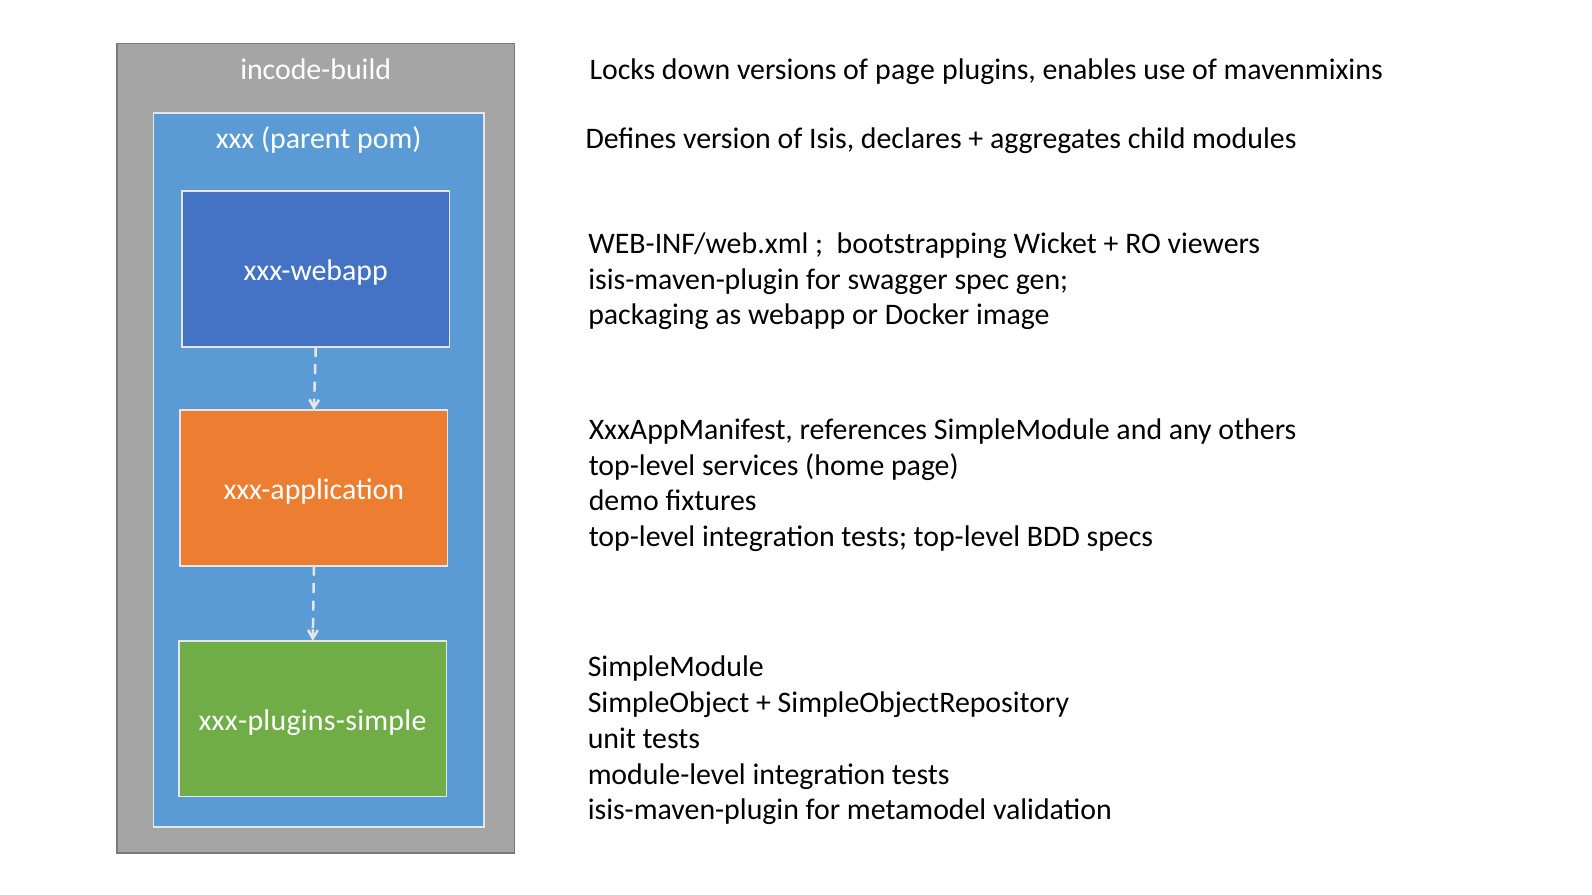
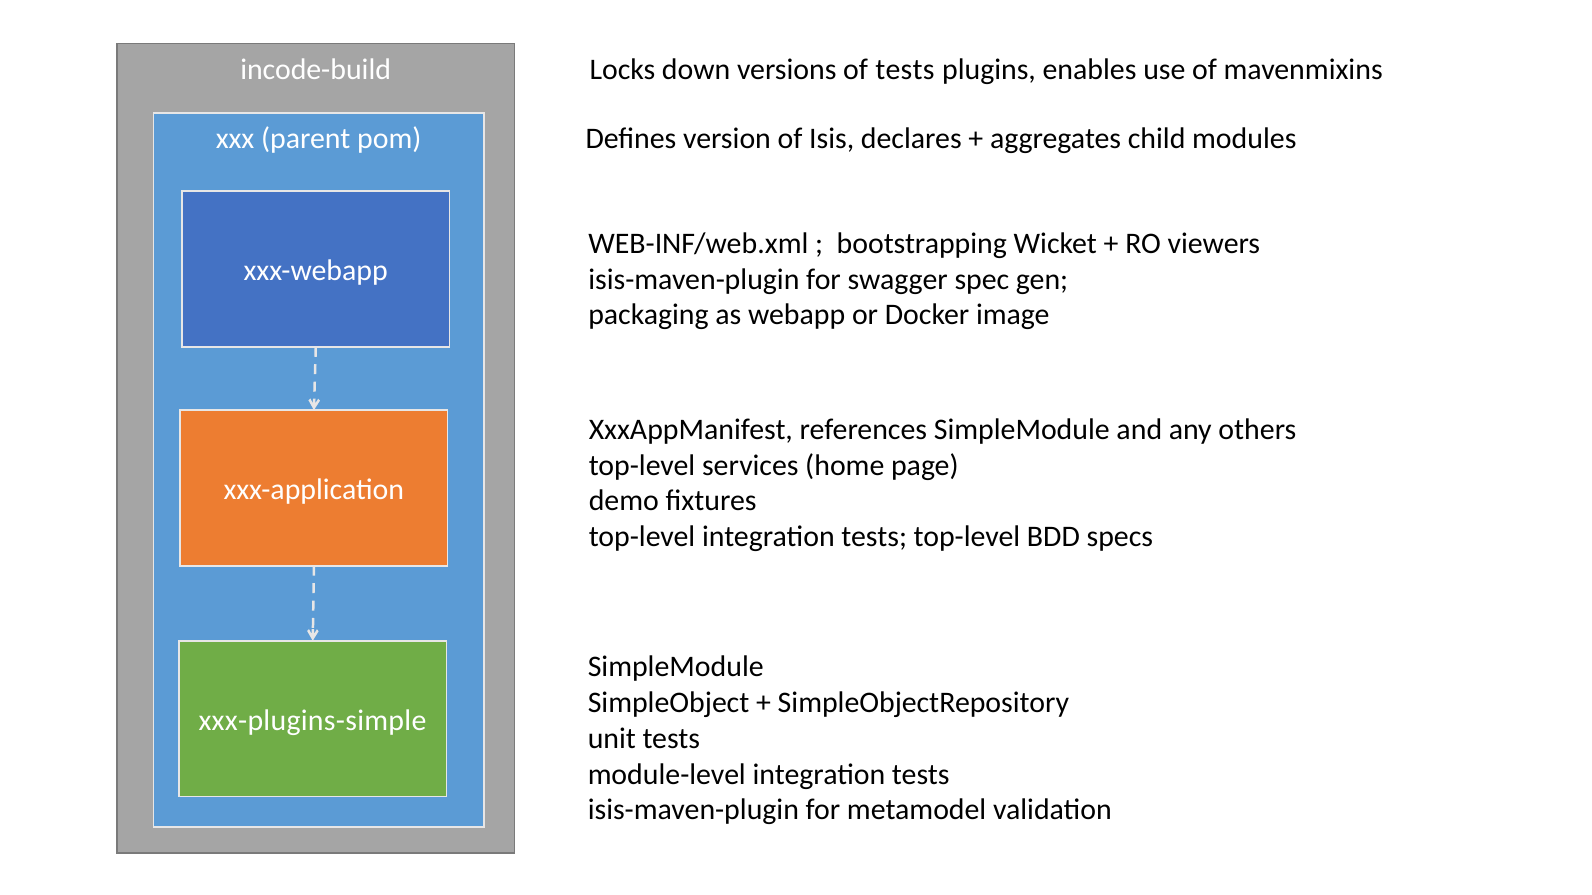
of page: page -> tests
